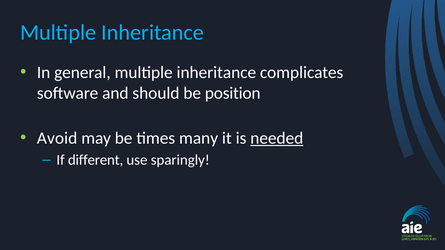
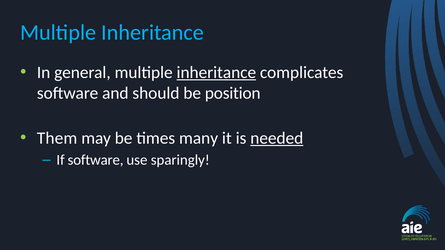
inheritance at (216, 72) underline: none -> present
Avoid: Avoid -> Them
If different: different -> software
